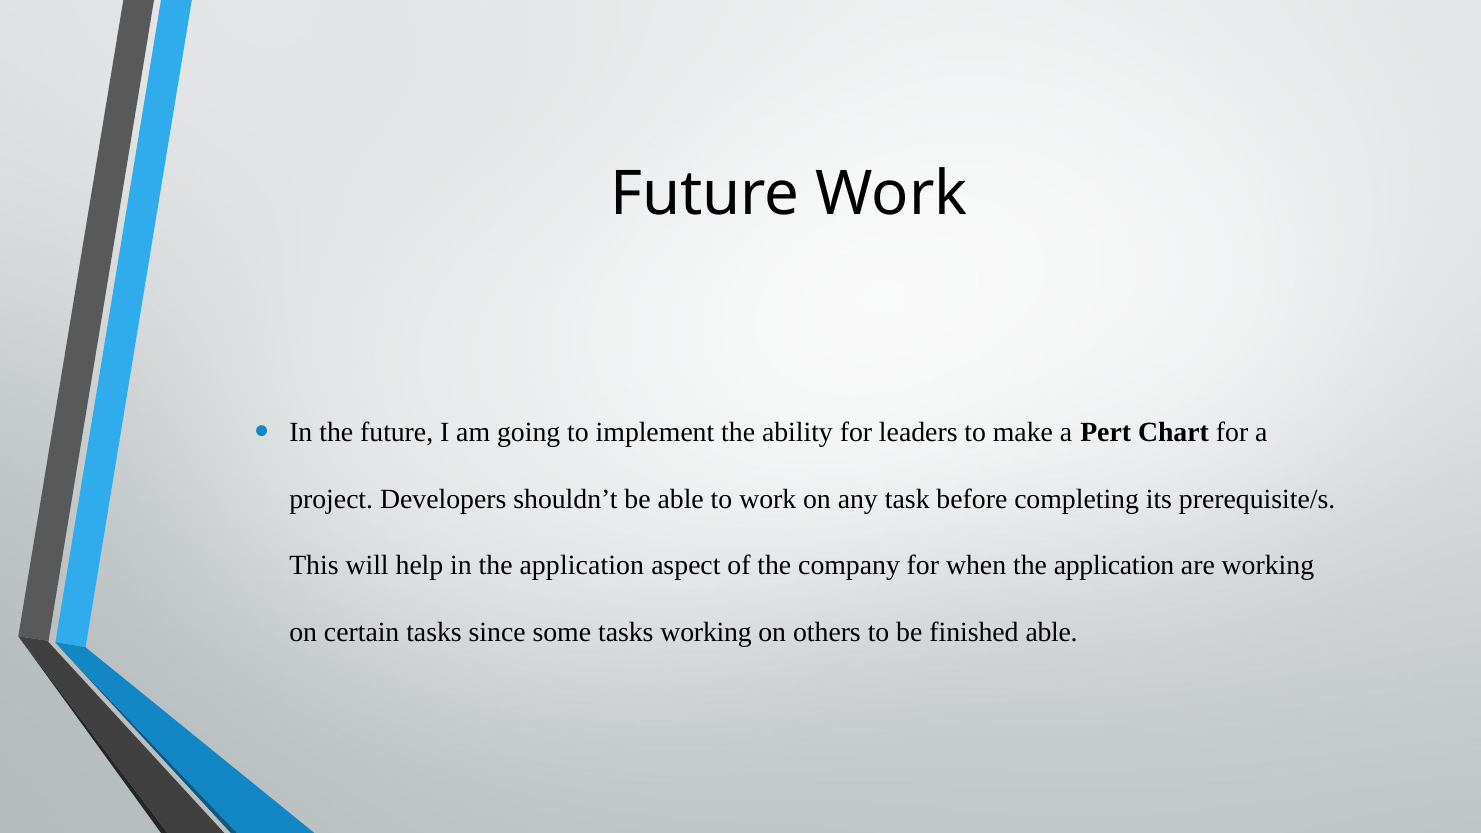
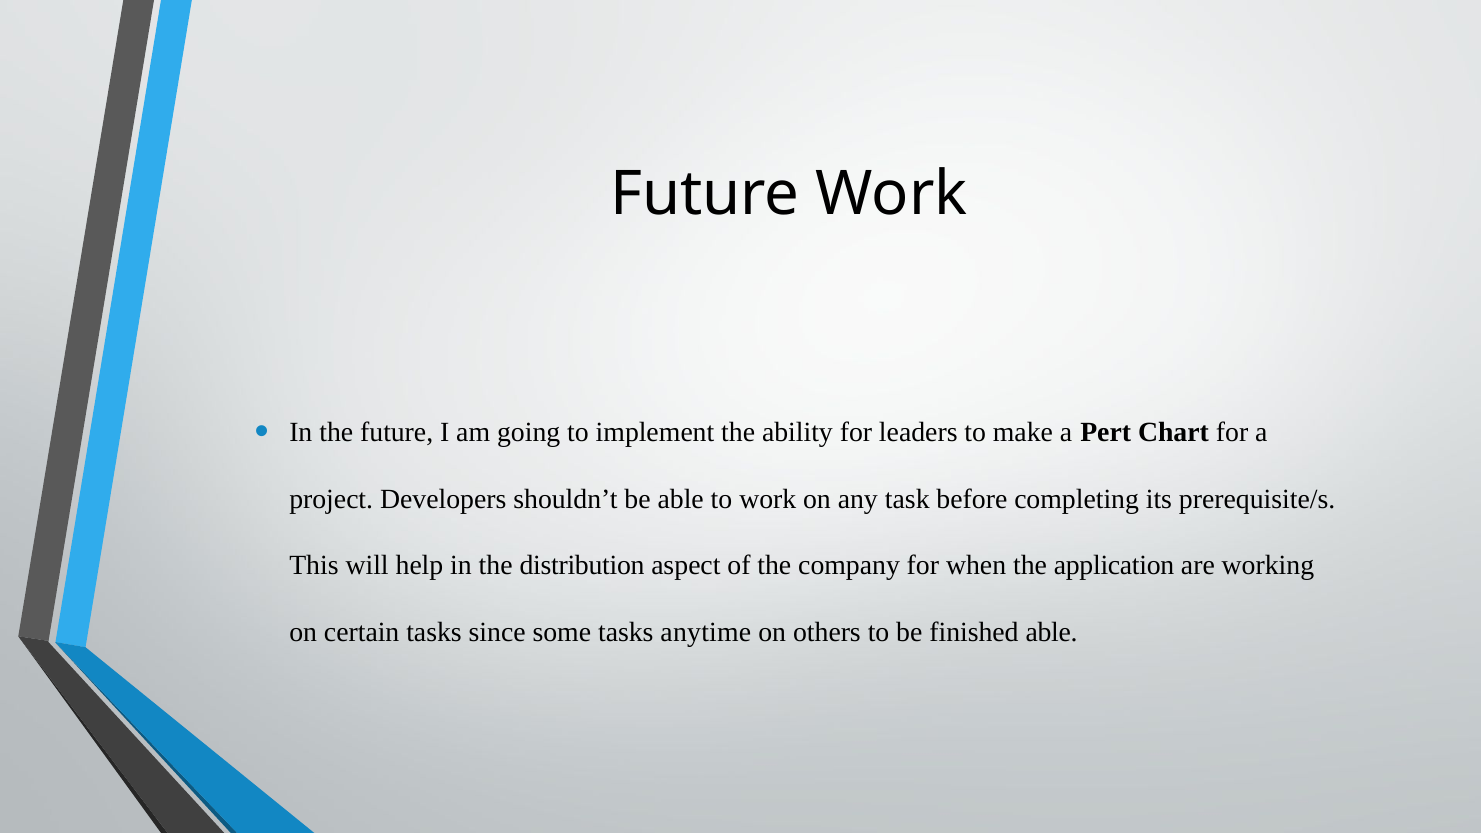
in the application: application -> distribution
tasks working: working -> anytime
